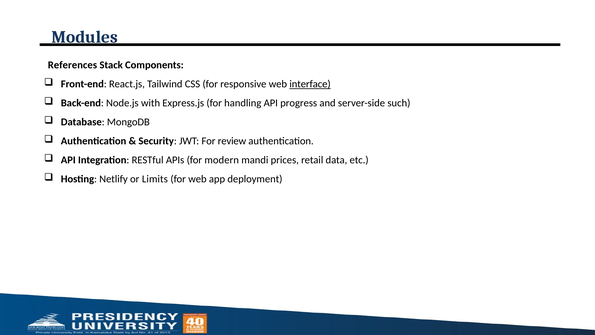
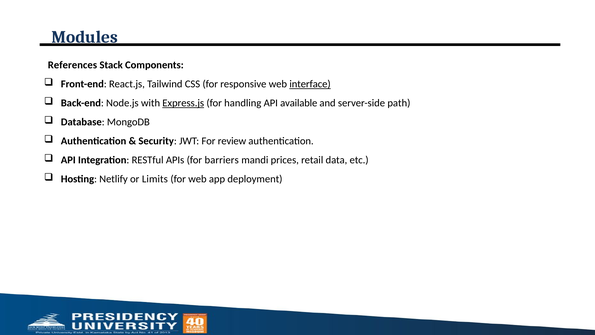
Express.js underline: none -> present
progress: progress -> available
such: such -> path
modern: modern -> barriers
